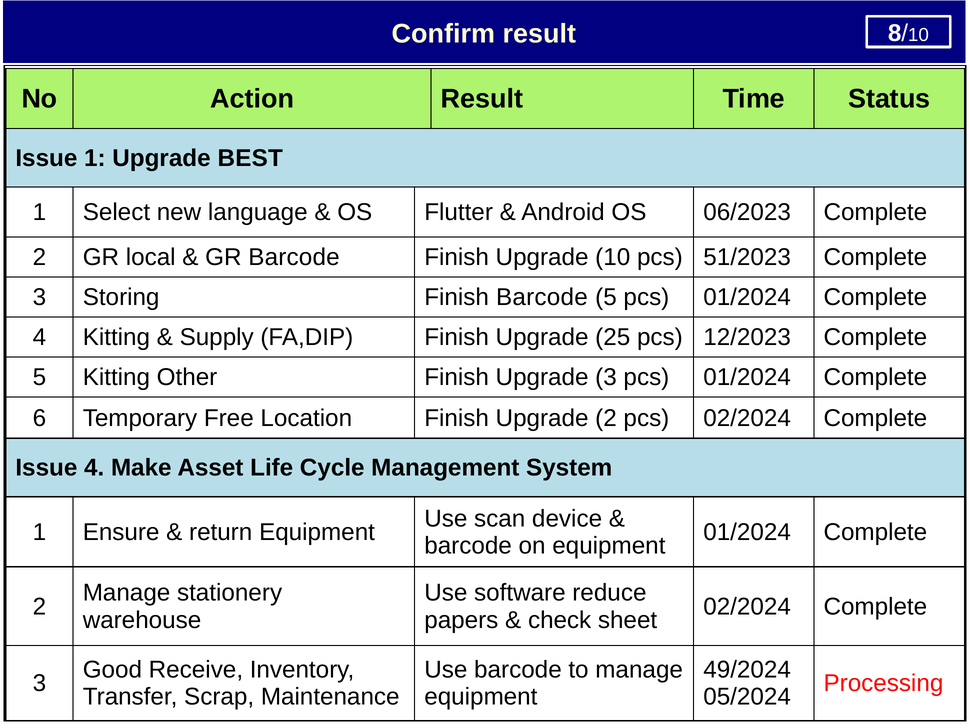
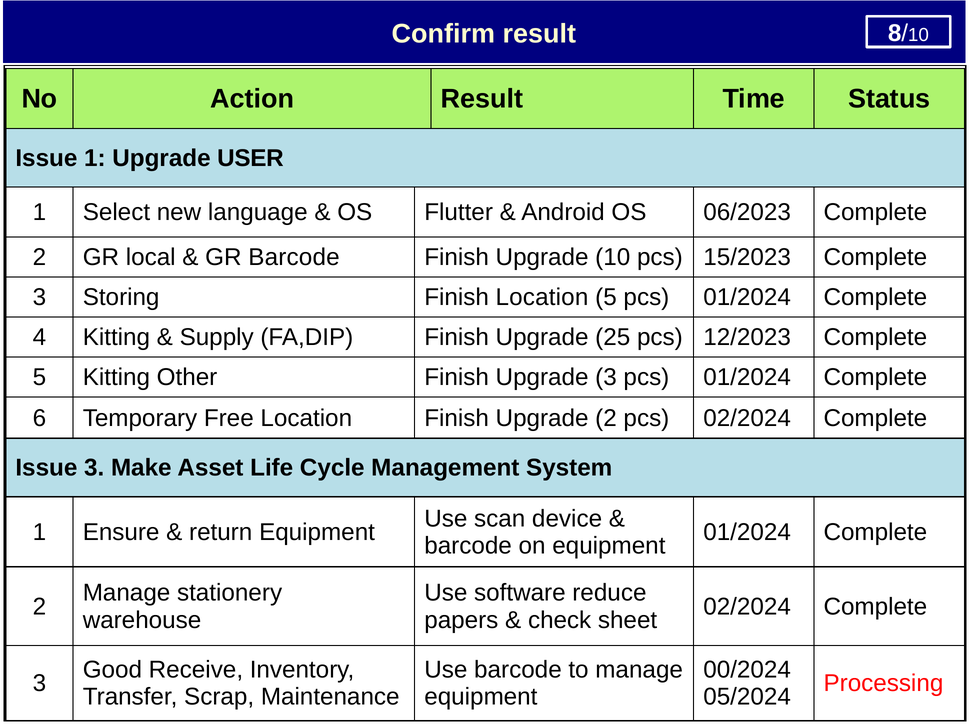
BEST: BEST -> USER
51/2023: 51/2023 -> 15/2023
Finish Barcode: Barcode -> Location
Issue 4: 4 -> 3
49/2024: 49/2024 -> 00/2024
